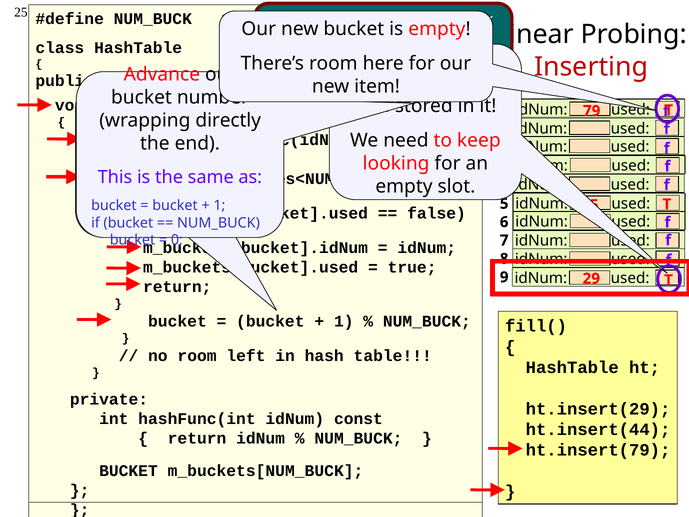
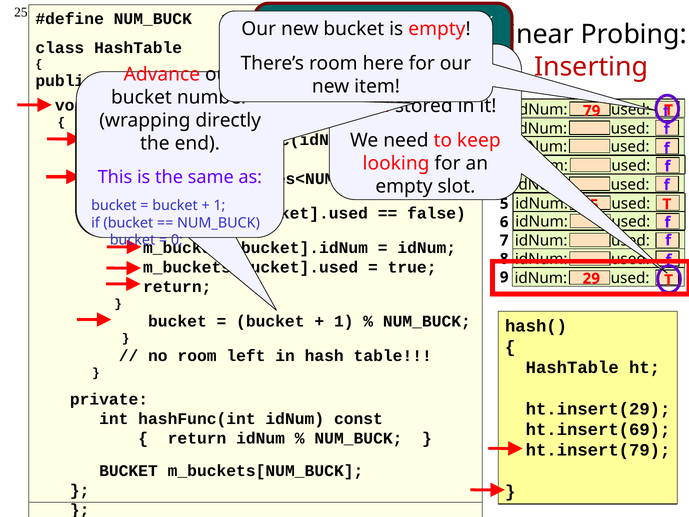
fill(: fill( -> hash(
ht.insert(44: ht.insert(44 -> ht.insert(69
